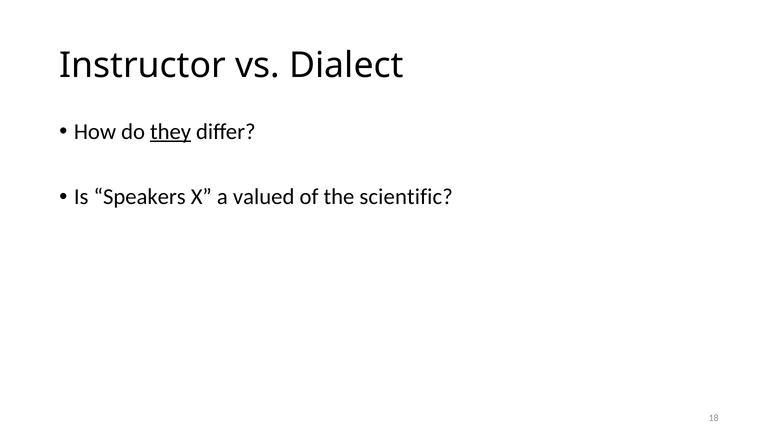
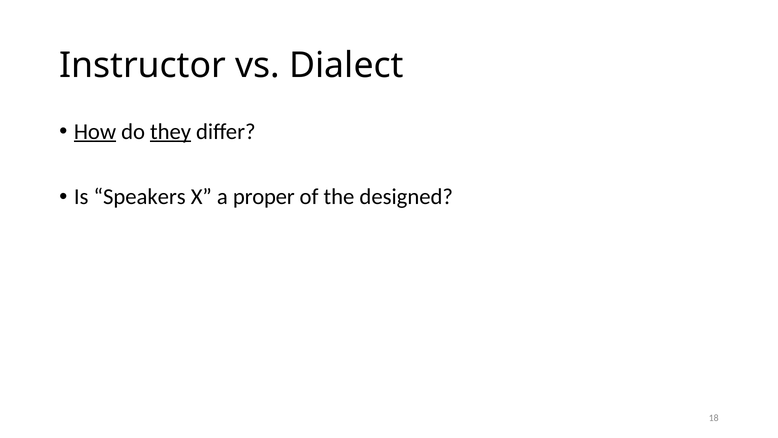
How underline: none -> present
valued: valued -> proper
scientific: scientific -> designed
